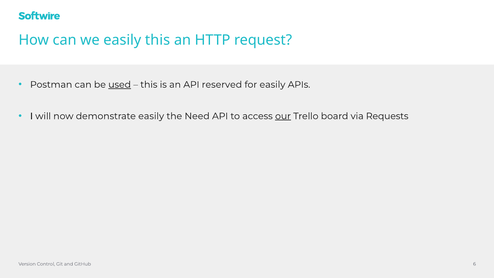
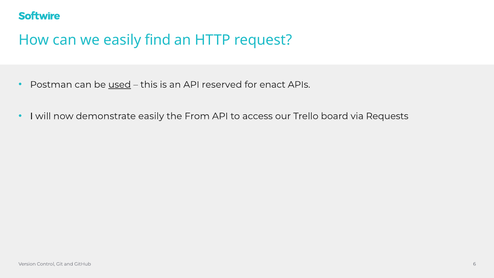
easily this: this -> find
for easily: easily -> enact
Need: Need -> From
our underline: present -> none
